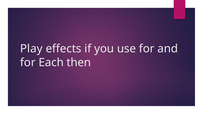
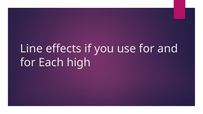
Play: Play -> Line
then: then -> high
